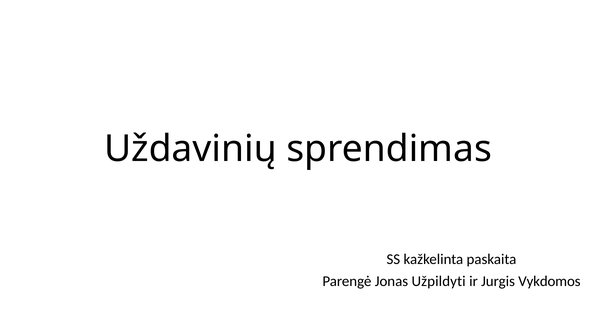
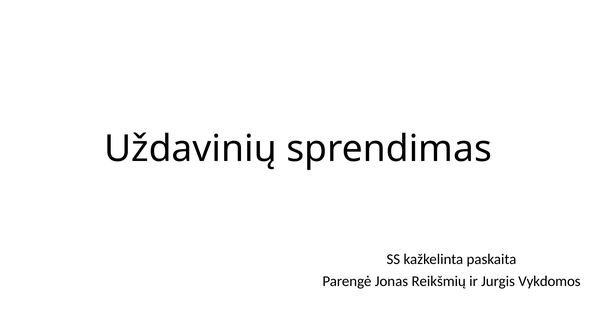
Užpildyti: Užpildyti -> Reikšmių
